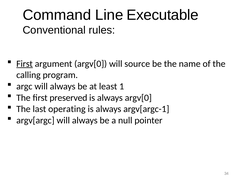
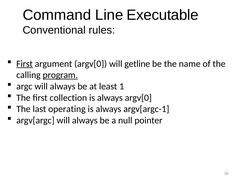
source: source -> getline
program underline: none -> present
preserved: preserved -> collection
